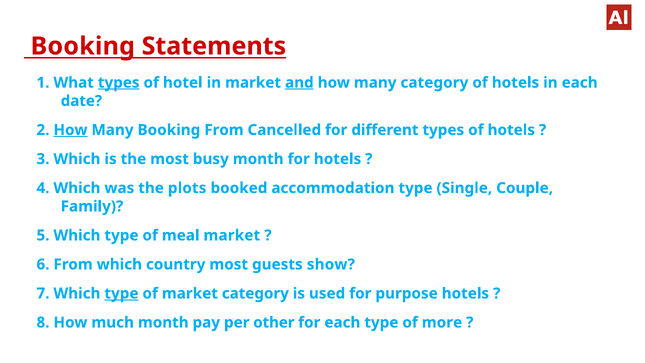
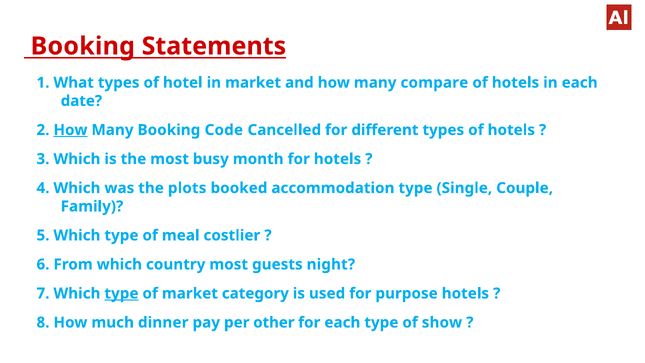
types at (119, 83) underline: present -> none
and underline: present -> none
many category: category -> compare
Booking From: From -> Code
meal market: market -> costlier
show: show -> night
much month: month -> dinner
more: more -> show
